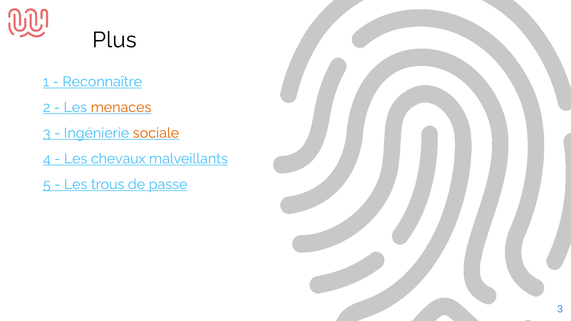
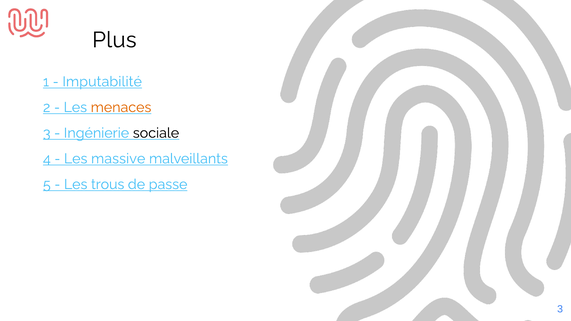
Reconnaître: Reconnaître -> Imputabilité
sociale colour: orange -> black
chevaux: chevaux -> massive
